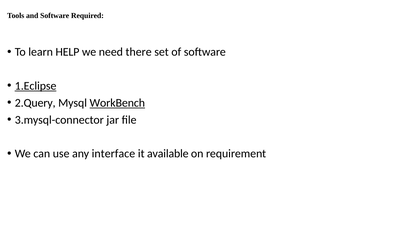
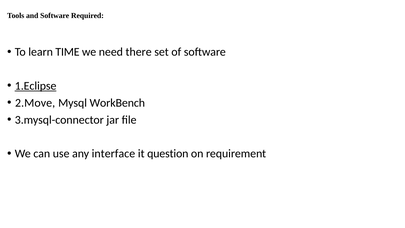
HELP: HELP -> TIME
2.Query: 2.Query -> 2.Move
WorkBench underline: present -> none
available: available -> question
